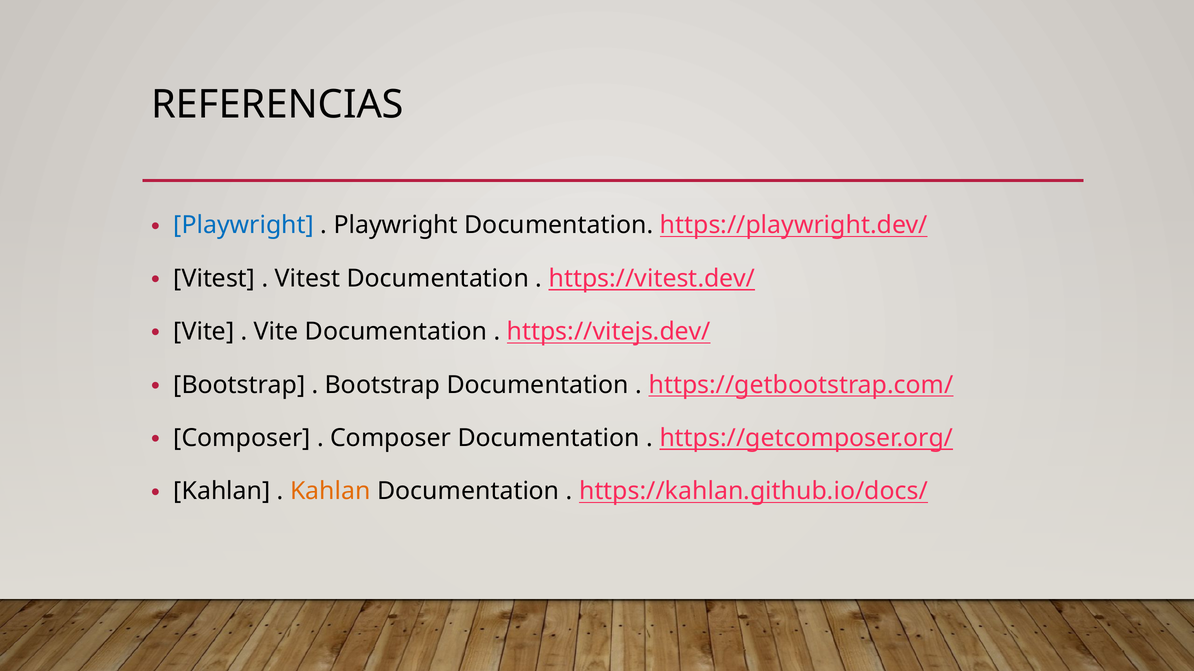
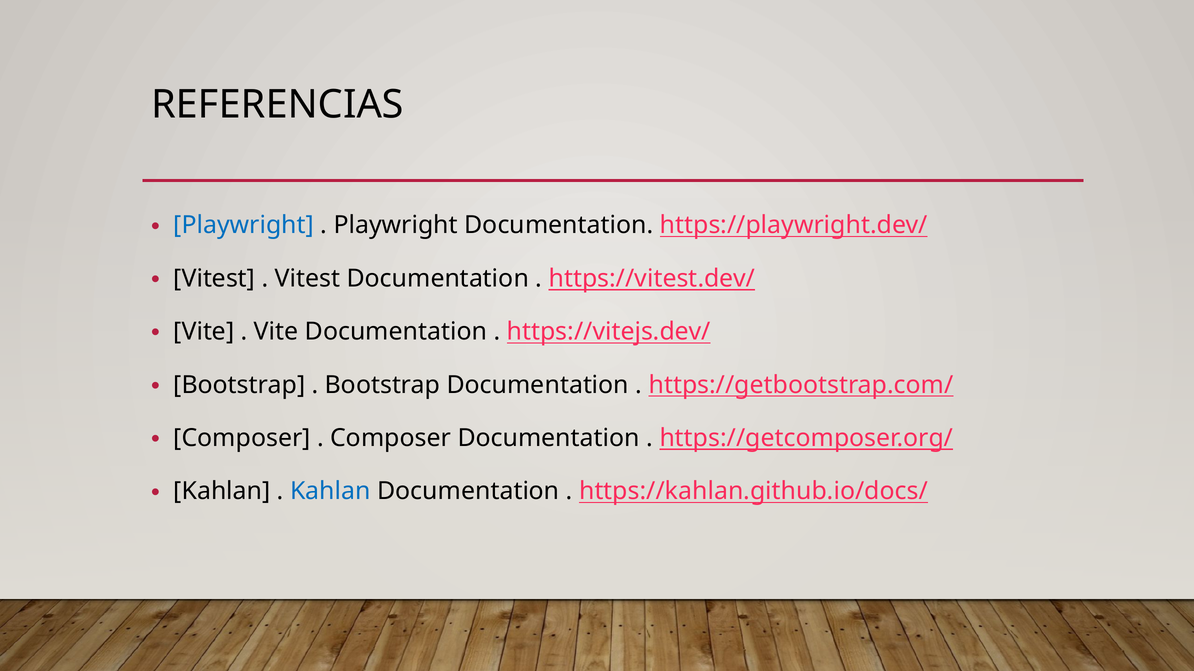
Kahlan at (330, 492) colour: orange -> blue
